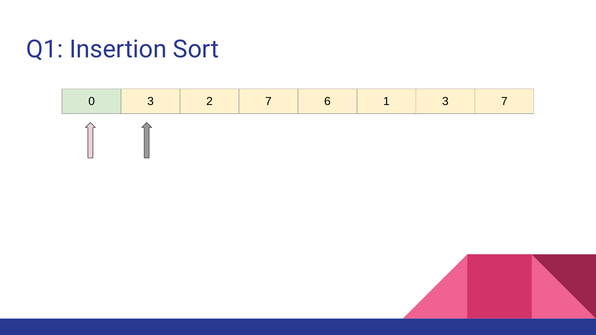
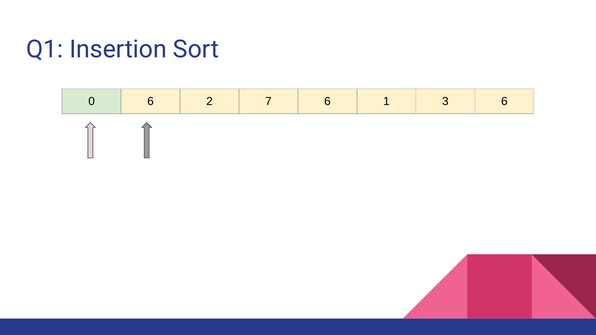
0 3: 3 -> 6
3 7: 7 -> 6
